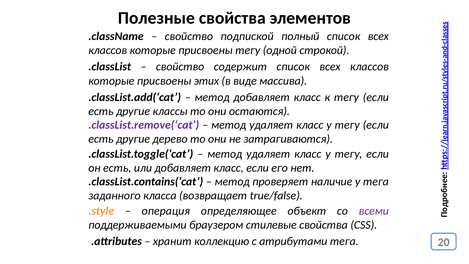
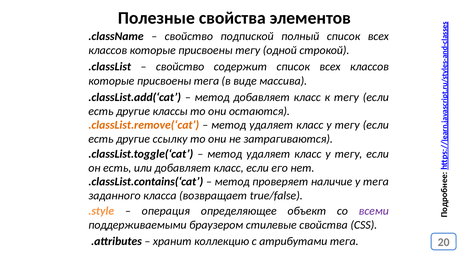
присвоены этих: этих -> тега
.classList.remove(‘cat colour: purple -> orange
дерево: дерево -> ссылку
